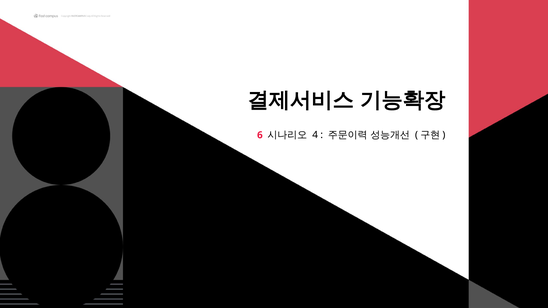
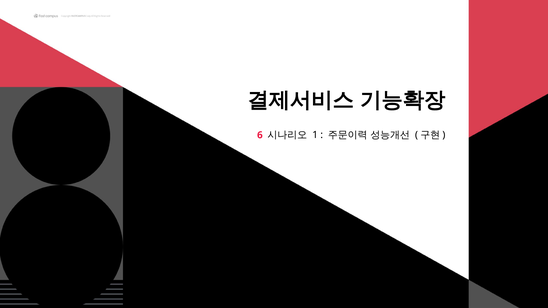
4: 4 -> 1
